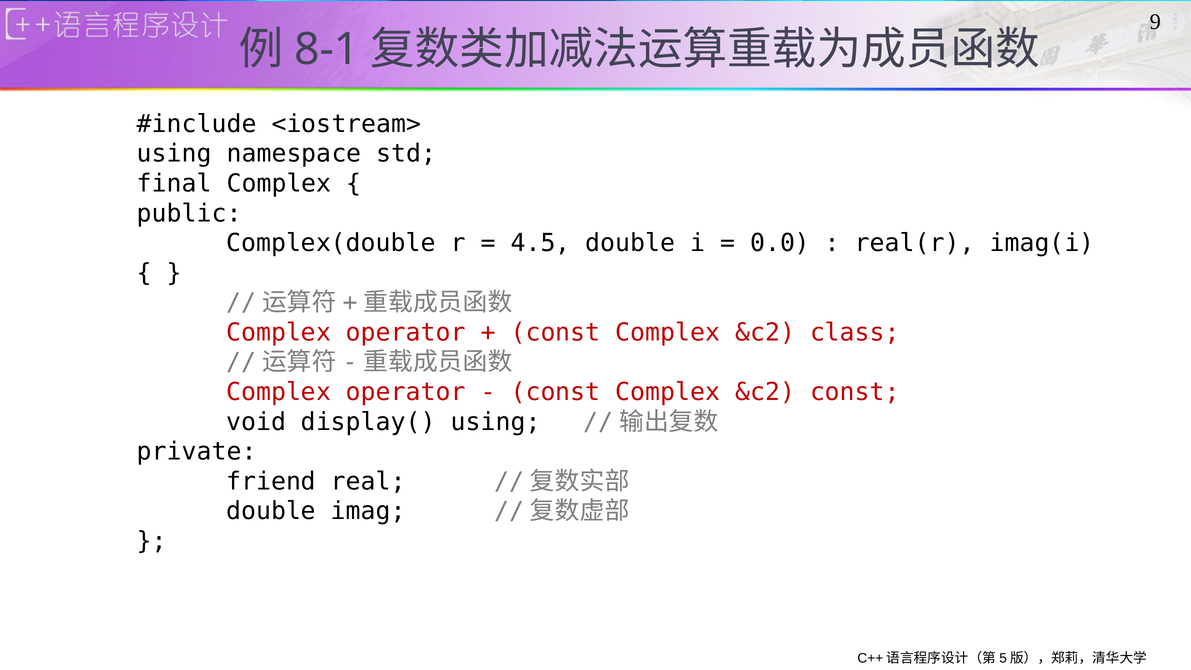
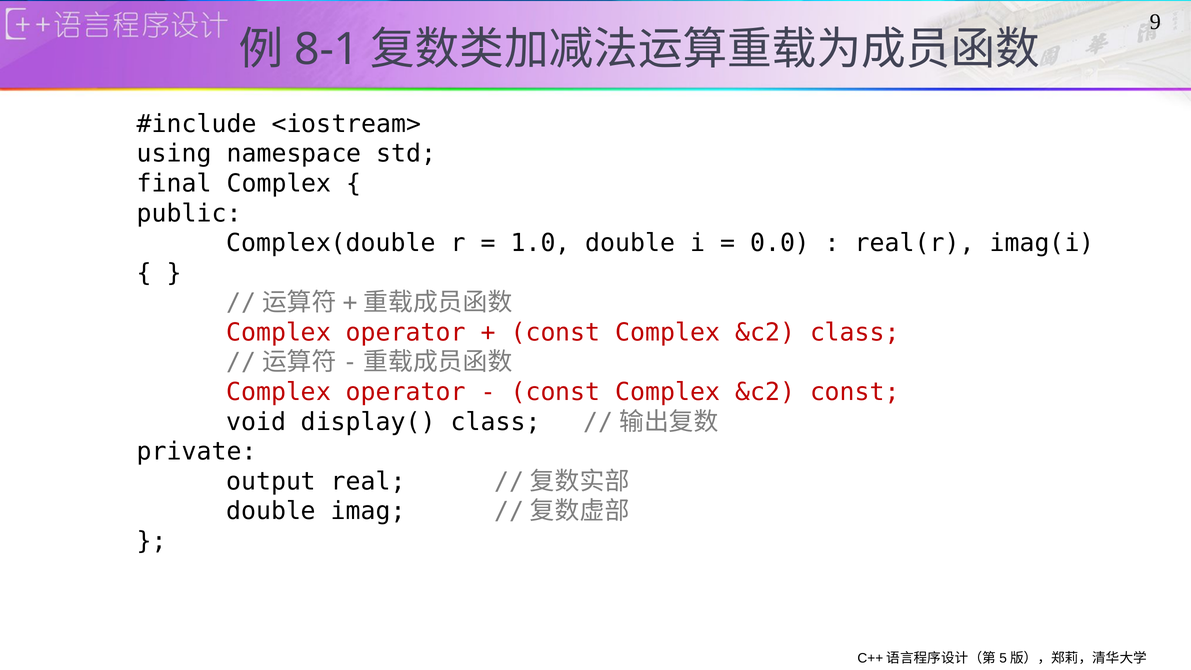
4.5: 4.5 -> 1.0
display( using: using -> class
friend: friend -> output
